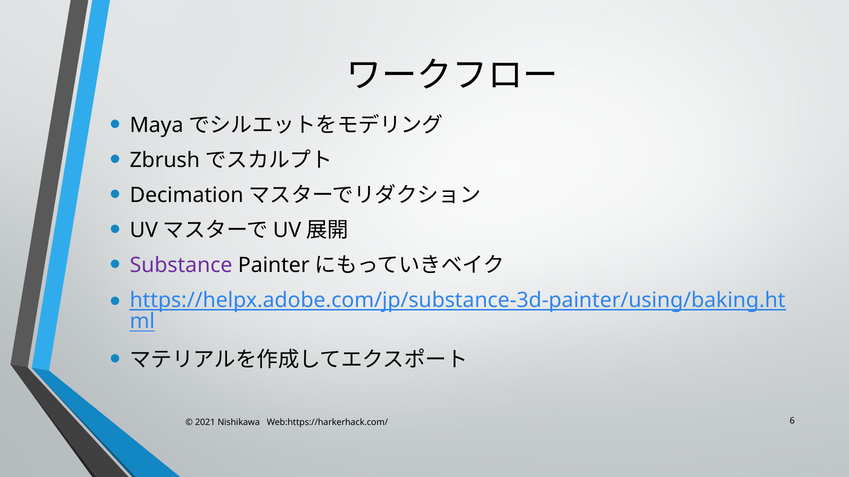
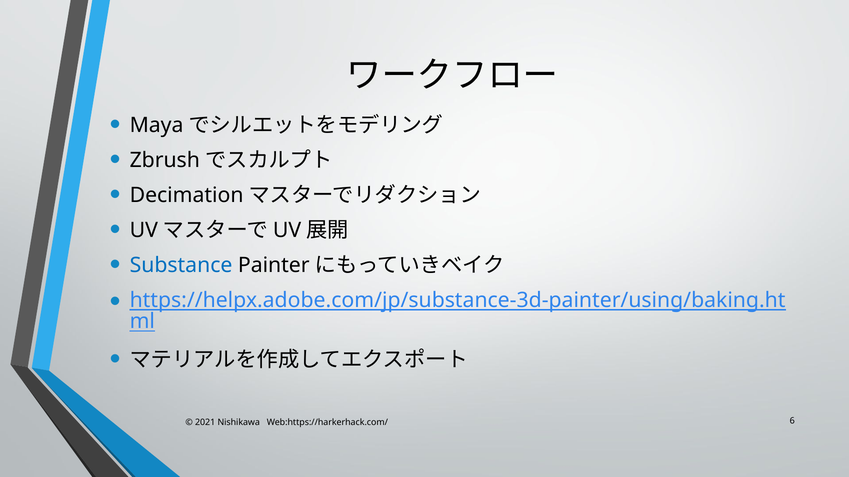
Substance colour: purple -> blue
